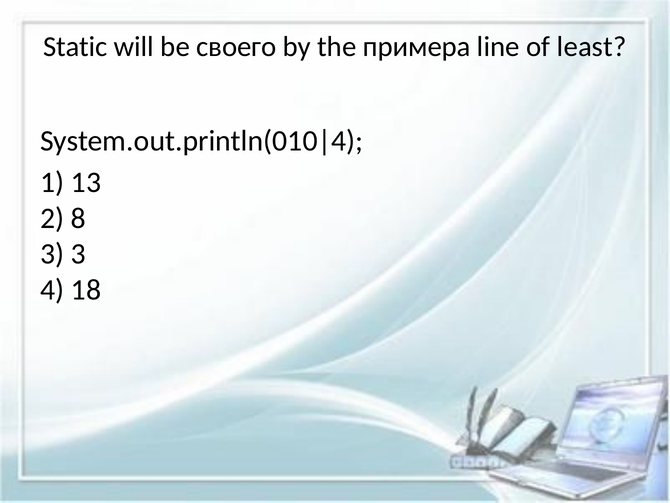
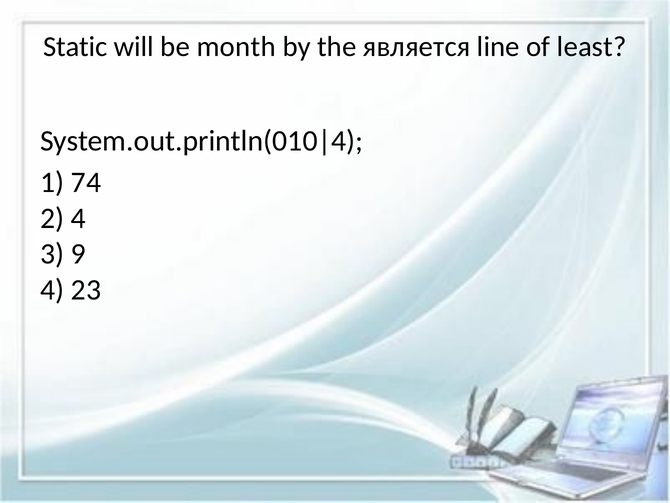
своего: своего -> month
примера: примера -> является
13: 13 -> 74
2 8: 8 -> 4
3 3: 3 -> 9
18: 18 -> 23
